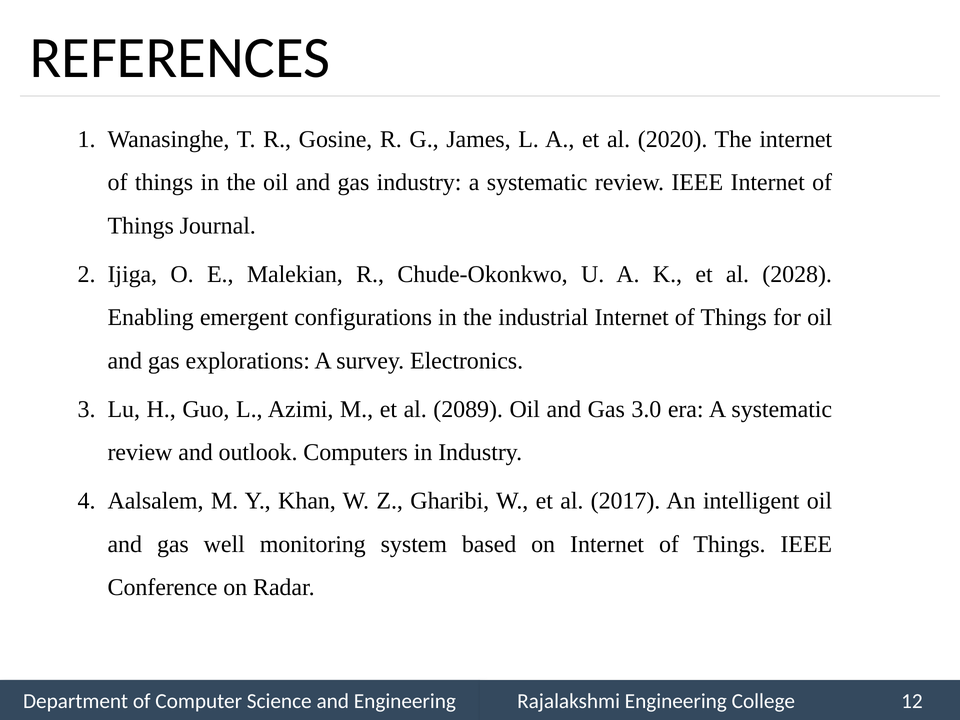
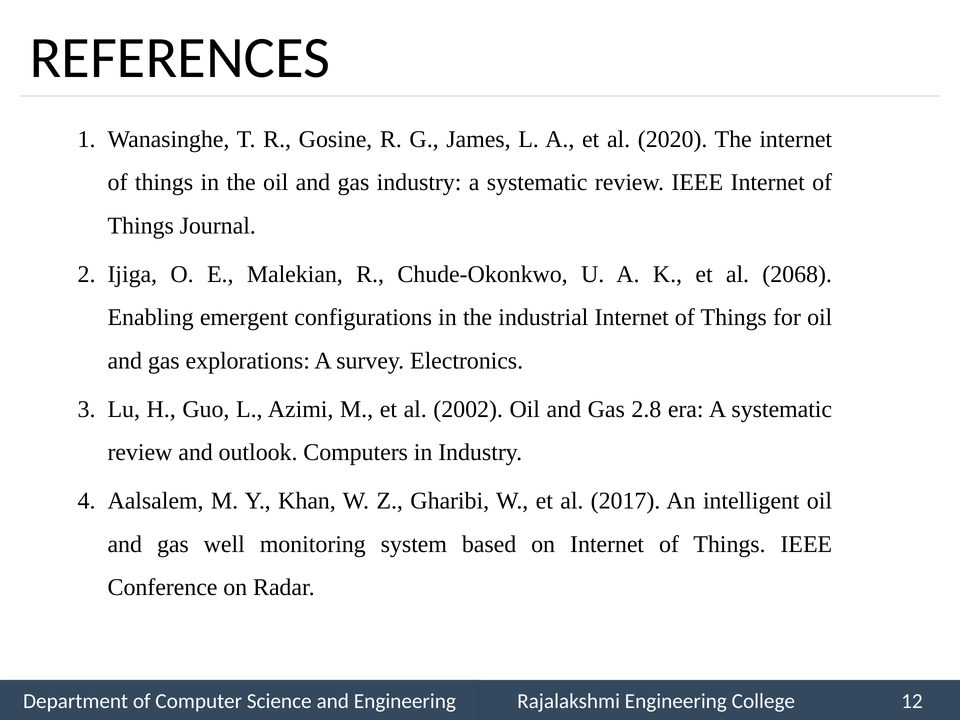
2028: 2028 -> 2068
2089: 2089 -> 2002
3.0: 3.0 -> 2.8
